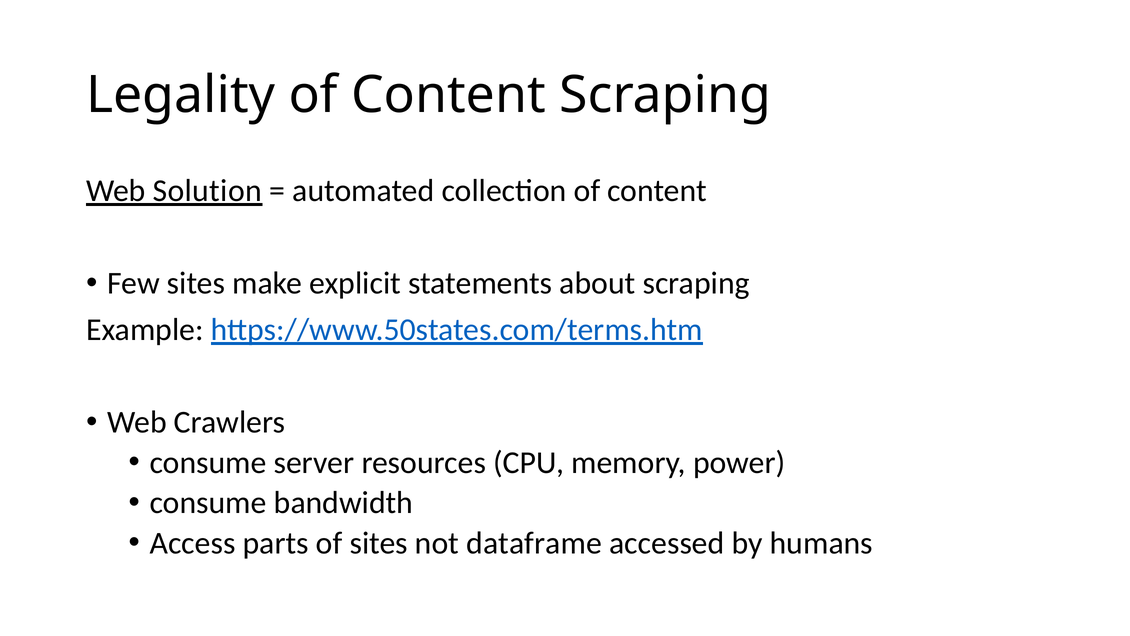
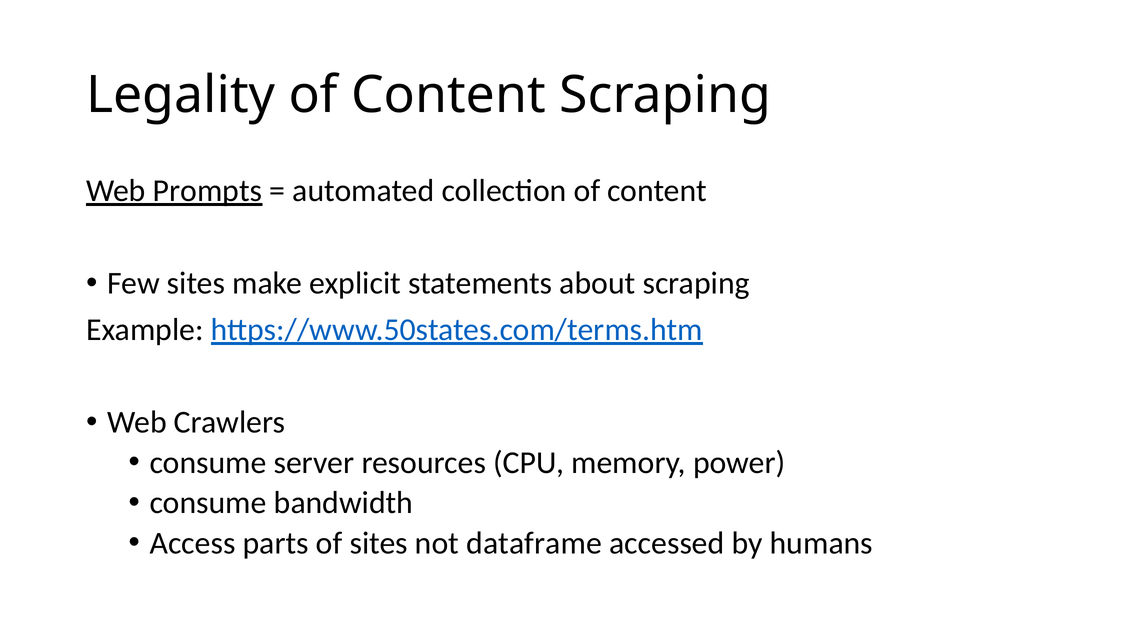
Solution: Solution -> Prompts
